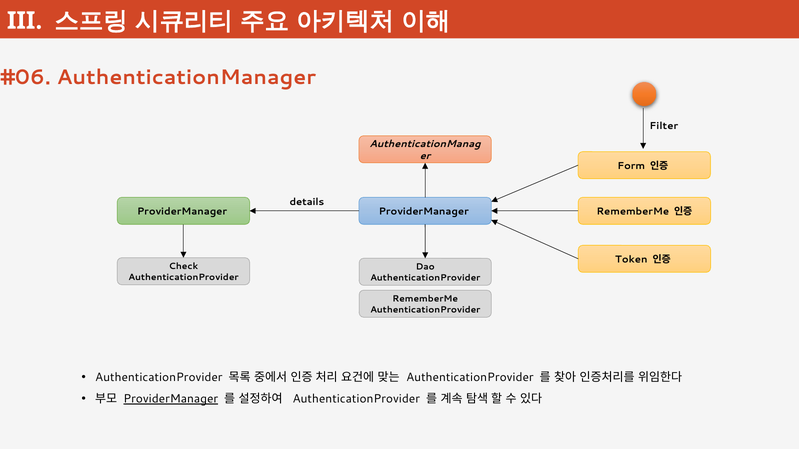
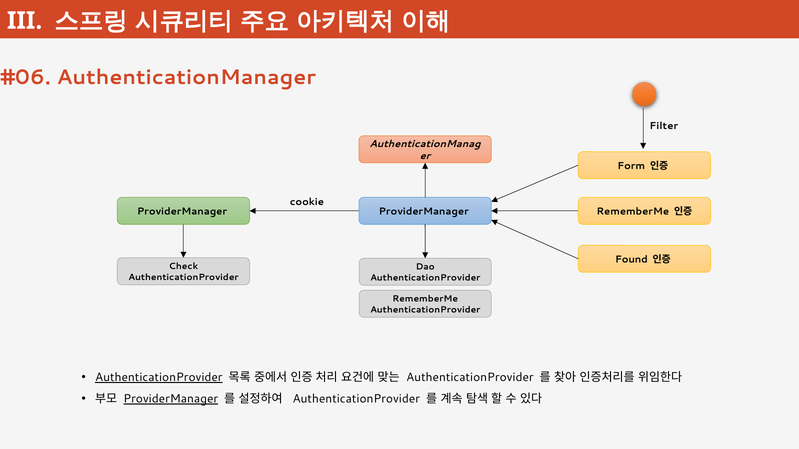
details: details -> cookie
Token: Token -> Found
AuthenticationProvider at (159, 378) underline: none -> present
